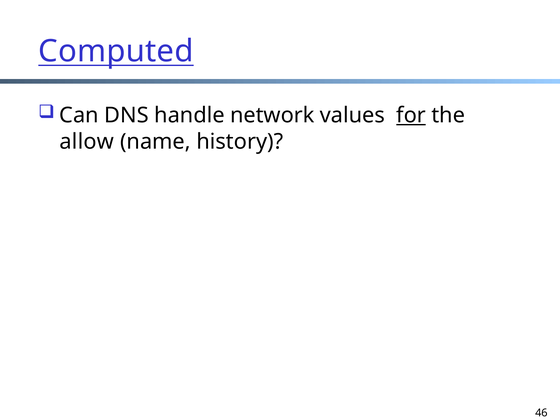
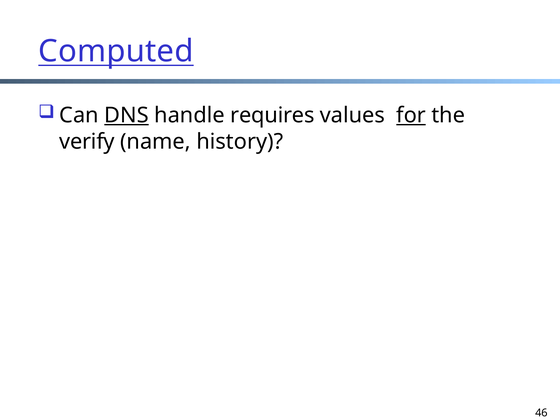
DNS underline: none -> present
network: network -> requires
allow: allow -> verify
